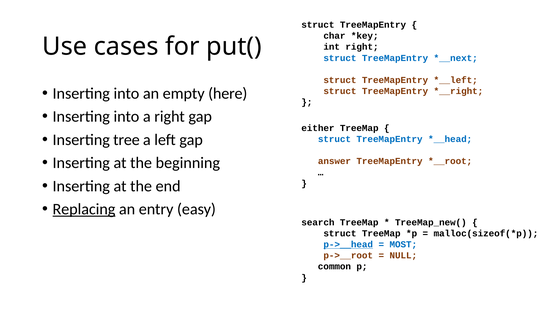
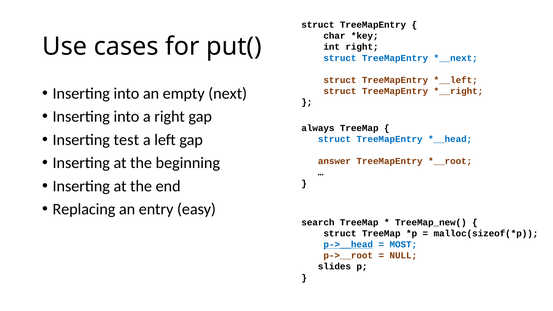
here: here -> next
either: either -> always
tree: tree -> test
Replacing underline: present -> none
common: common -> slides
